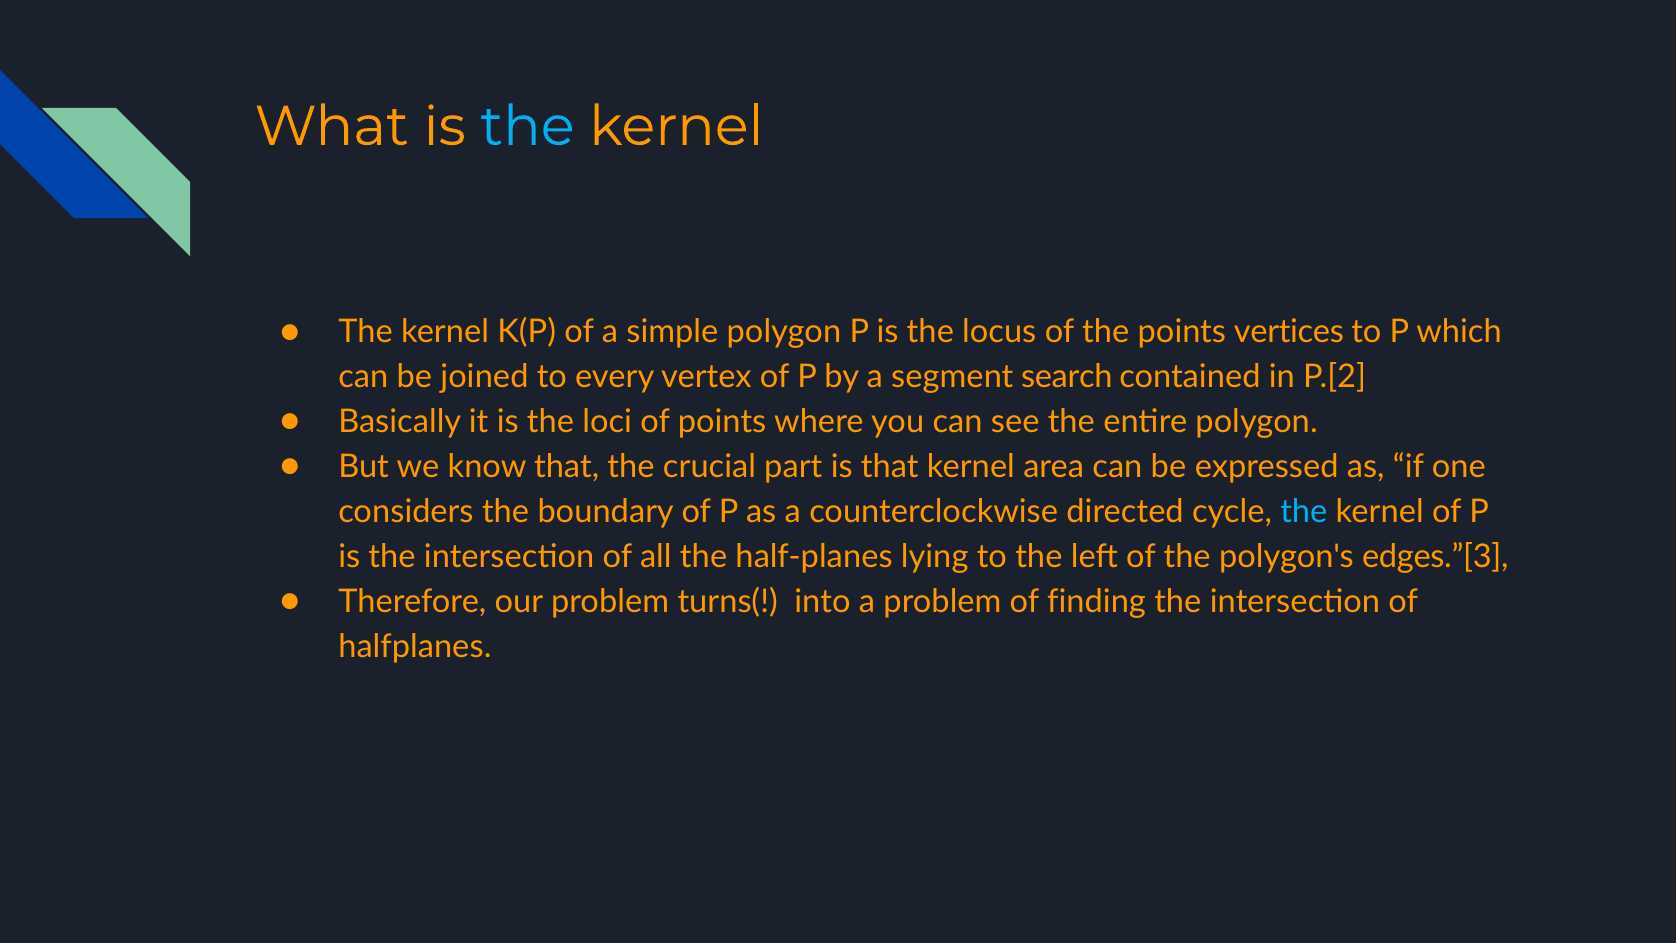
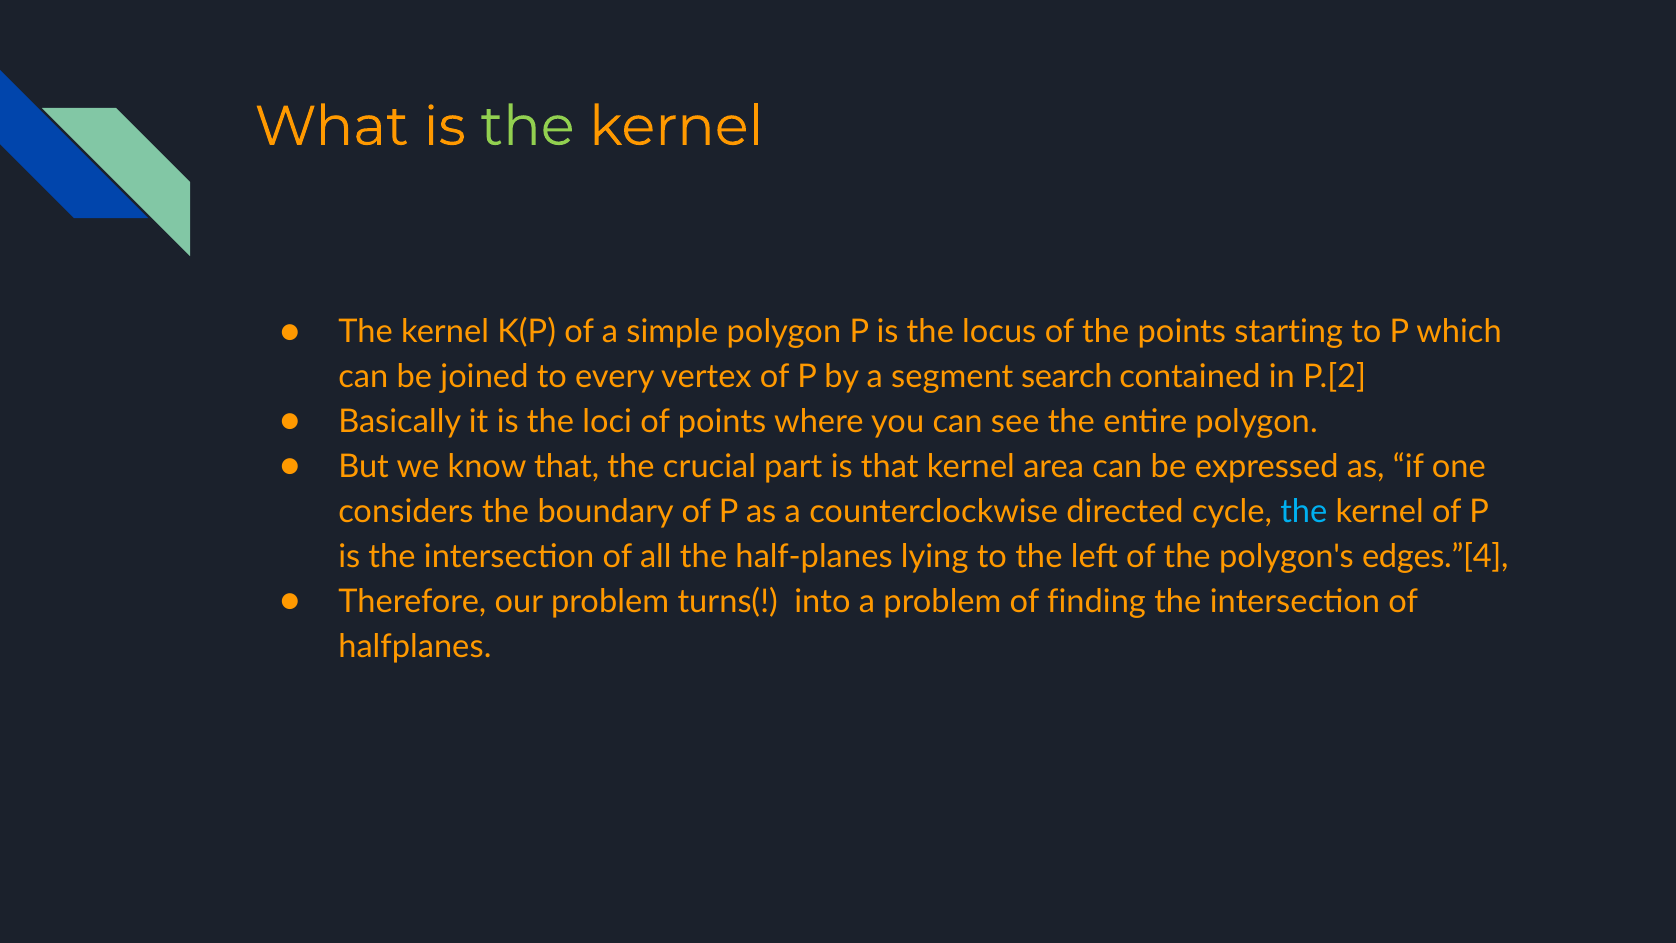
the at (527, 126) colour: light blue -> light green
vertices: vertices -> starting
edges.”[3: edges.”[3 -> edges.”[4
